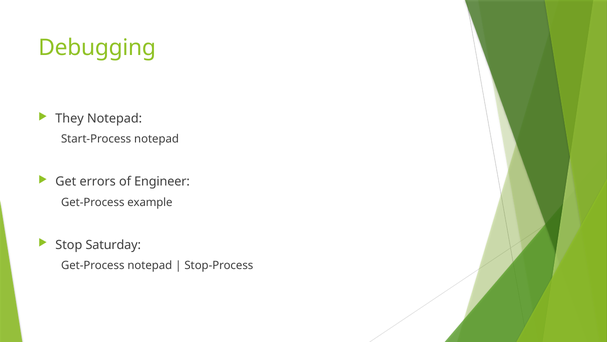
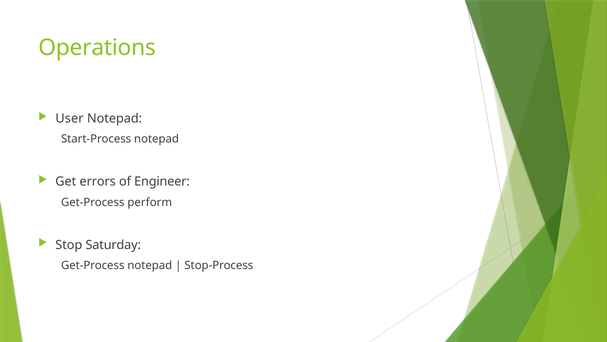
Debugging: Debugging -> Operations
They: They -> User
example: example -> perform
